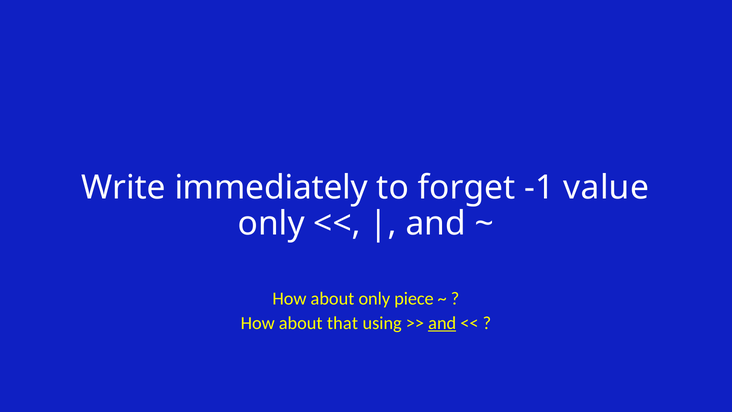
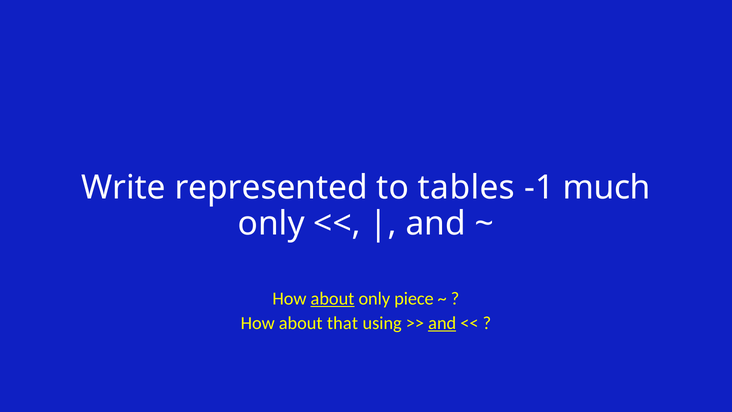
immediately: immediately -> represented
forget: forget -> tables
value: value -> much
about at (332, 298) underline: none -> present
